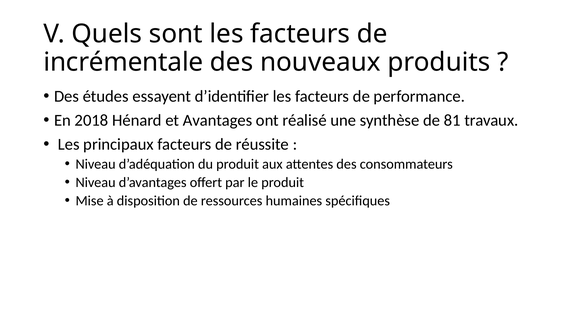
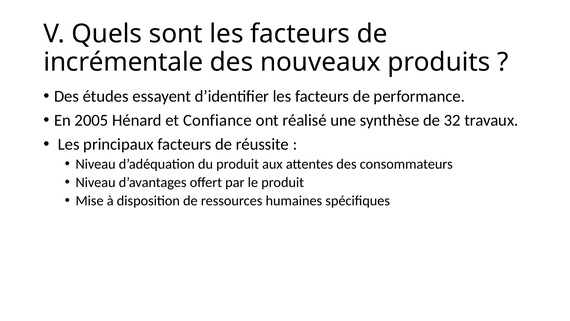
2018: 2018 -> 2005
Avantages: Avantages -> Confiance
81: 81 -> 32
